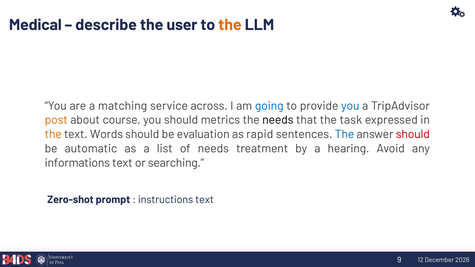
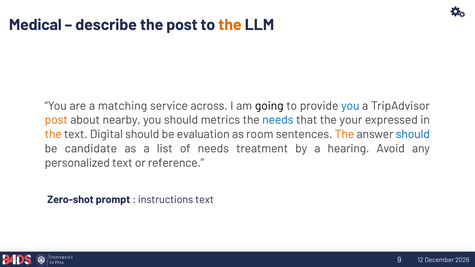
the user: user -> post
going colour: blue -> black
course: course -> nearby
needs at (278, 120) colour: black -> blue
task: task -> your
Words: Words -> Digital
rapid: rapid -> room
The at (345, 134) colour: blue -> orange
should at (413, 134) colour: red -> blue
automatic: automatic -> candidate
informations: informations -> personalized
searching: searching -> reference
